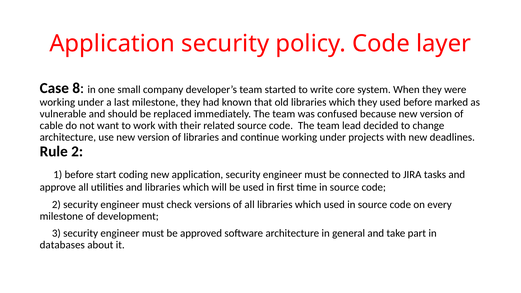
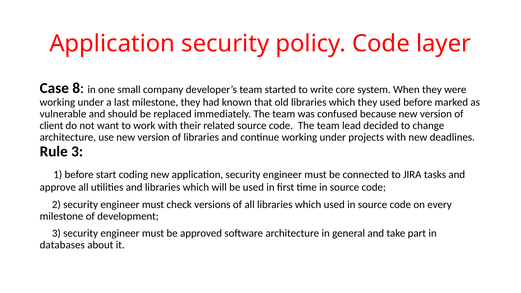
cable: cable -> client
Rule 2: 2 -> 3
